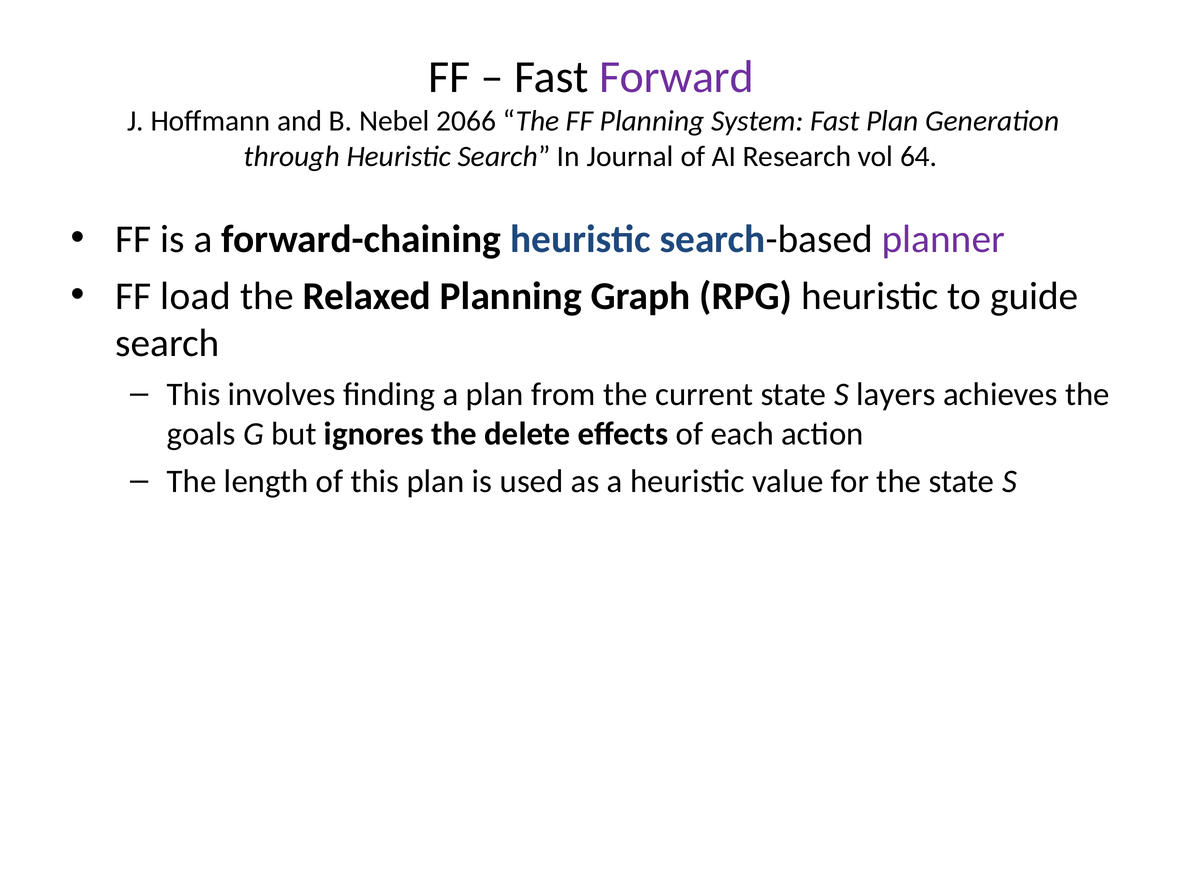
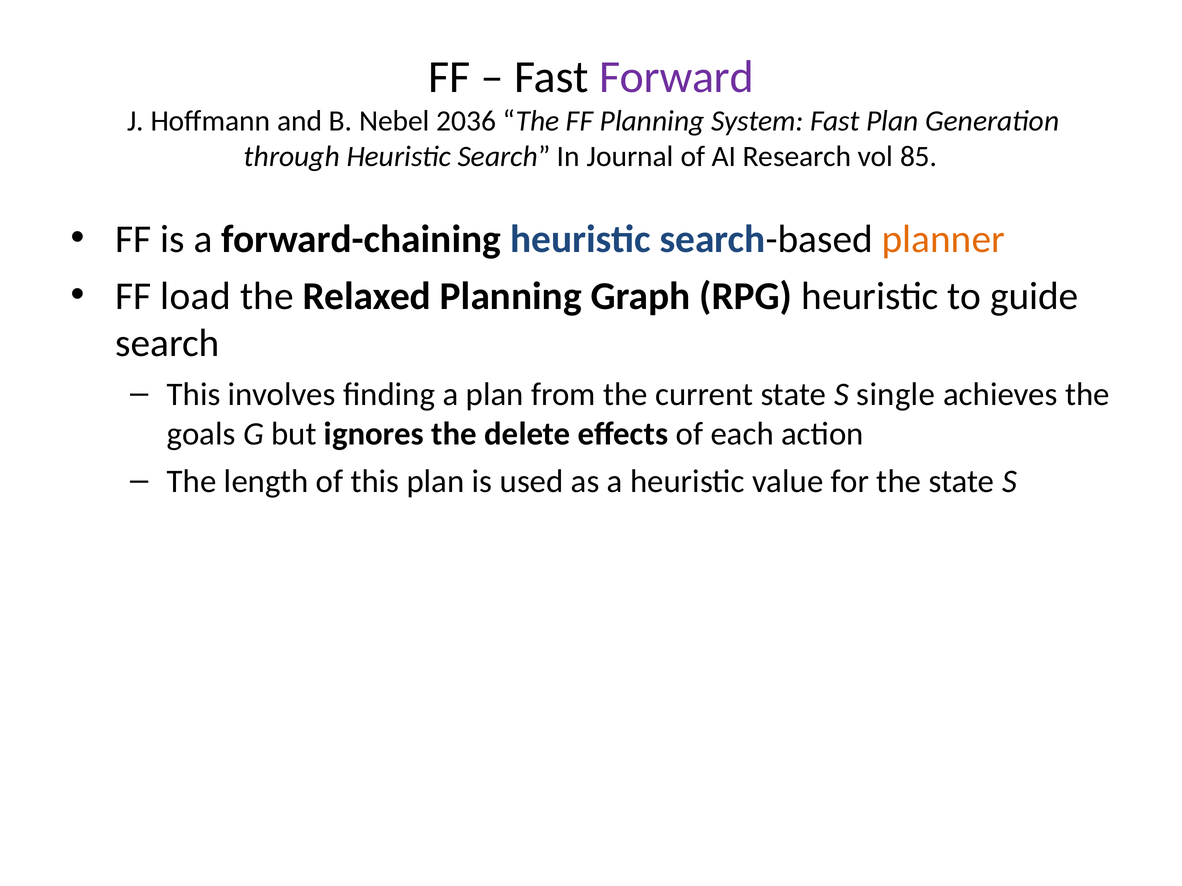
2066: 2066 -> 2036
64: 64 -> 85
planner colour: purple -> orange
layers: layers -> single
